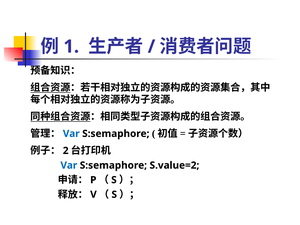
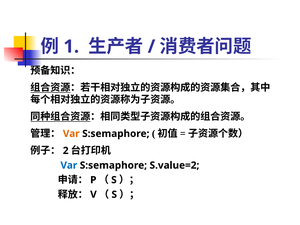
Var at (71, 134) colour: blue -> orange
